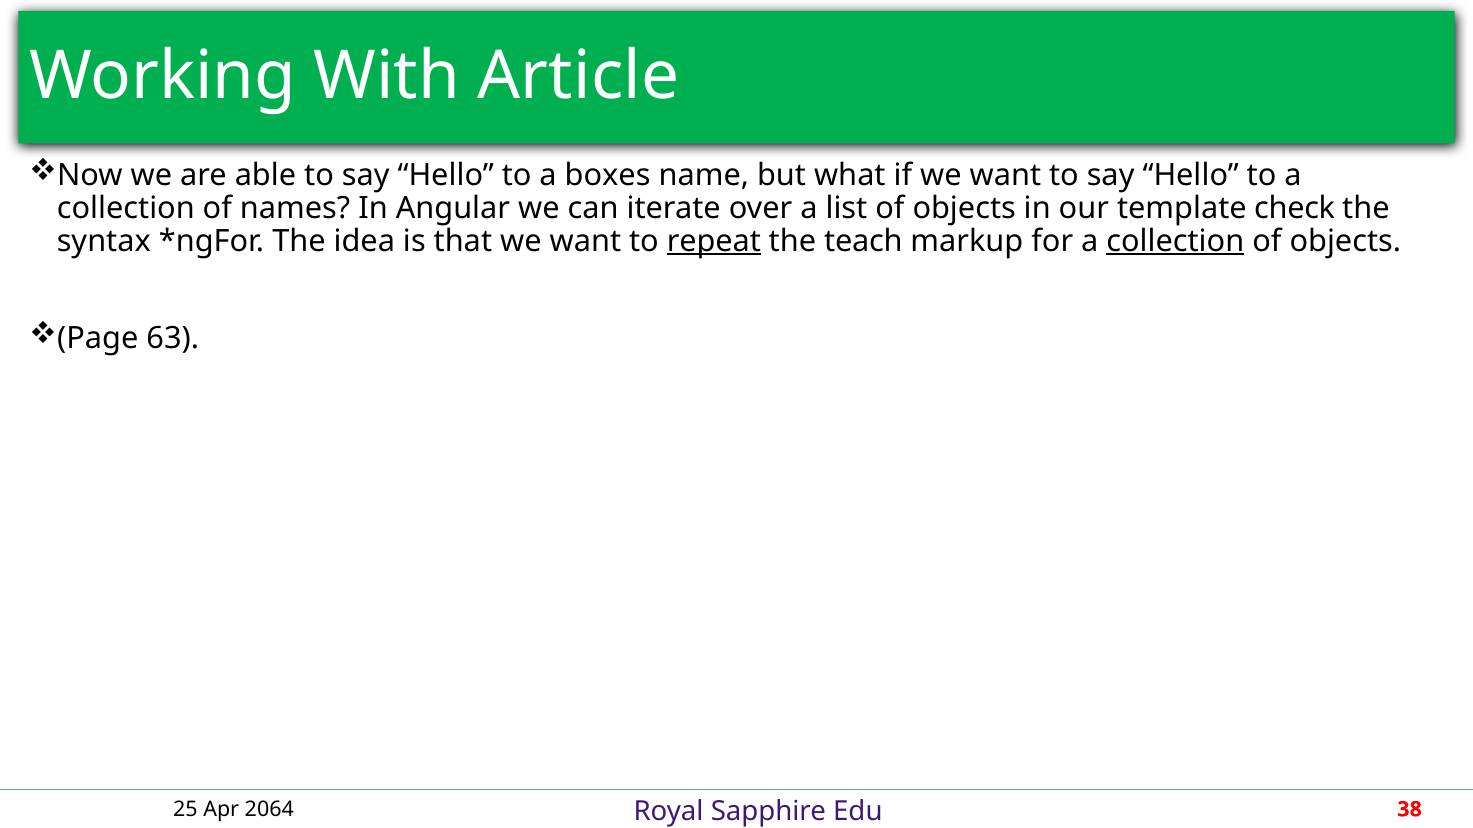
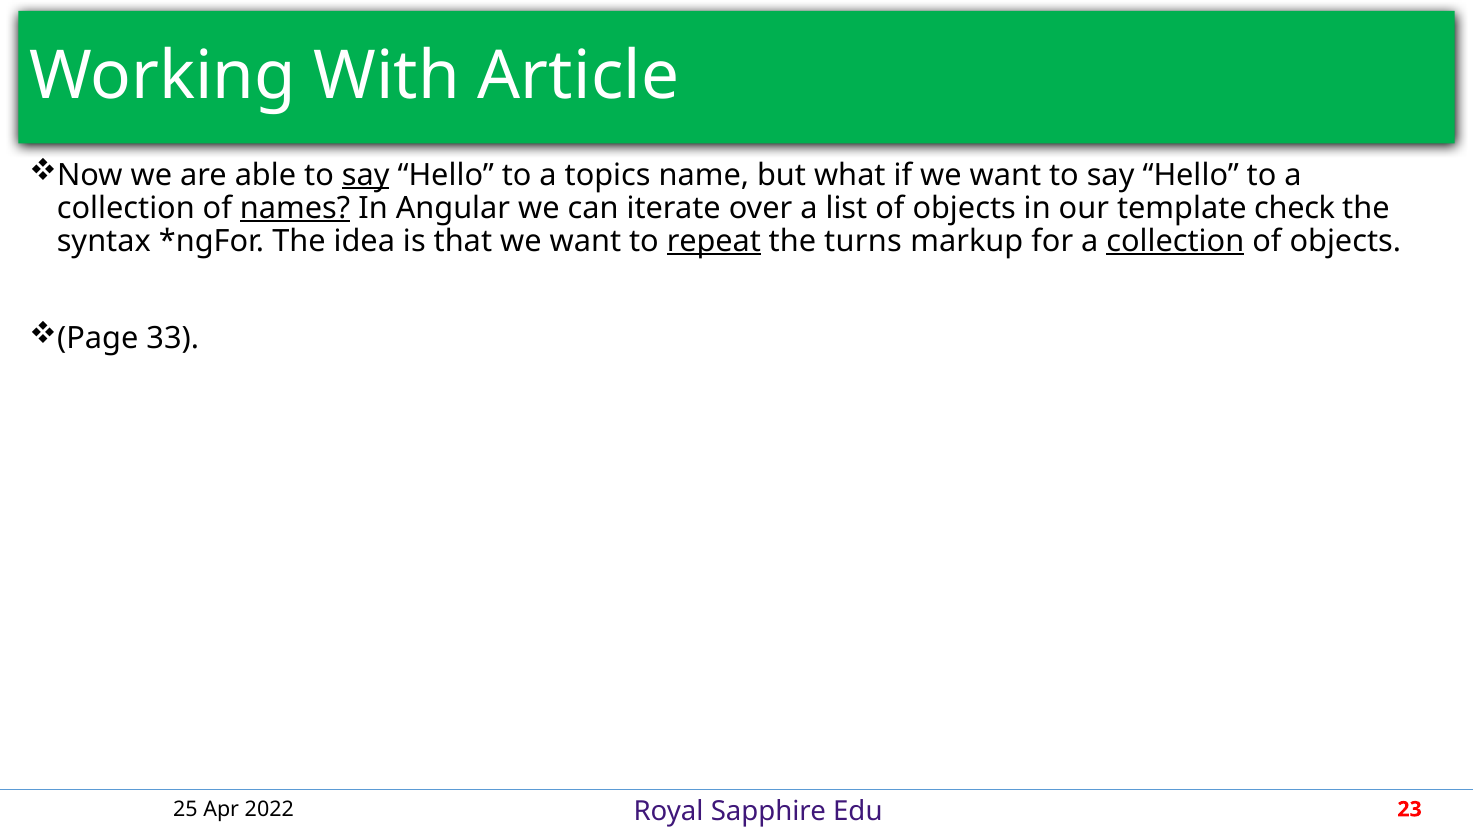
say at (366, 175) underline: none -> present
boxes: boxes -> topics
names underline: none -> present
teach: teach -> turns
63: 63 -> 33
2064: 2064 -> 2022
38: 38 -> 23
